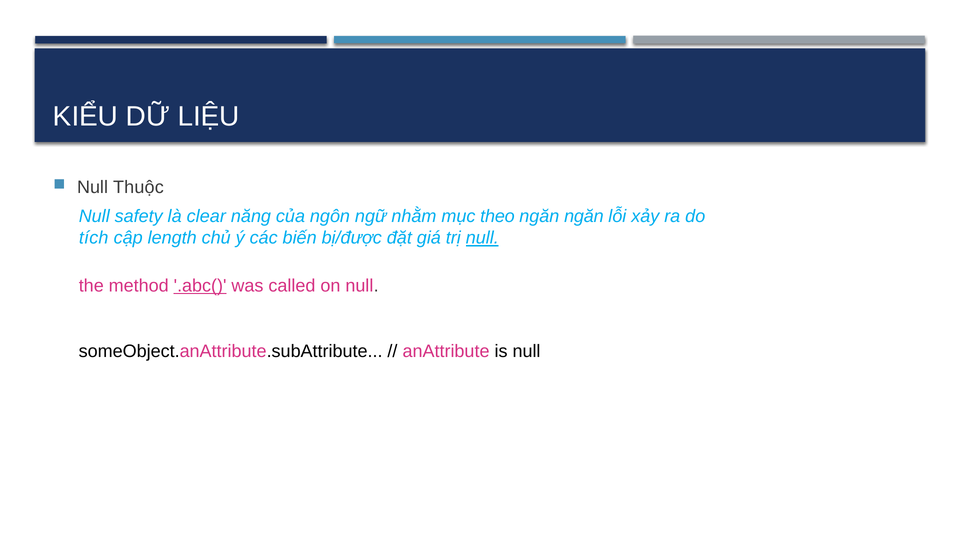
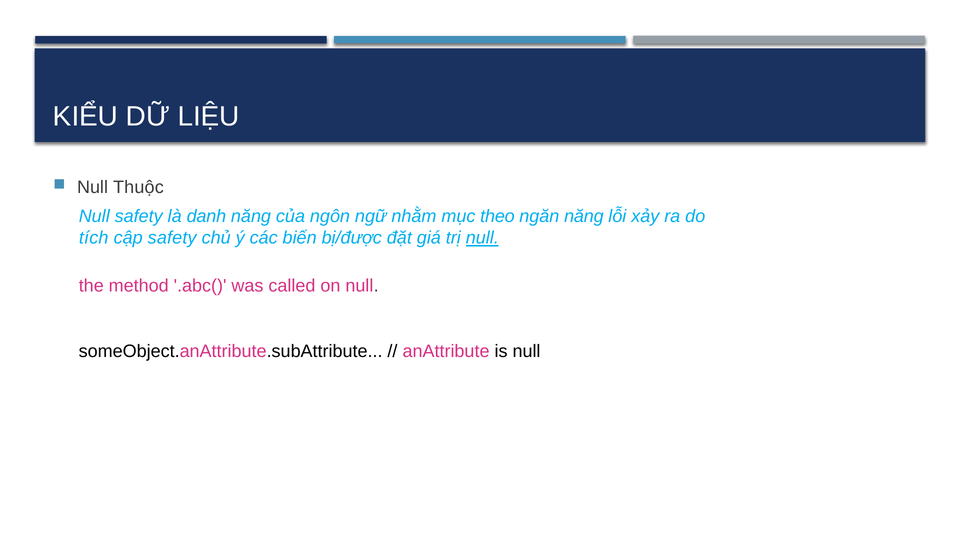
clear: clear -> danh
ngăn ngăn: ngăn -> năng
cập length: length -> safety
.abc( underline: present -> none
